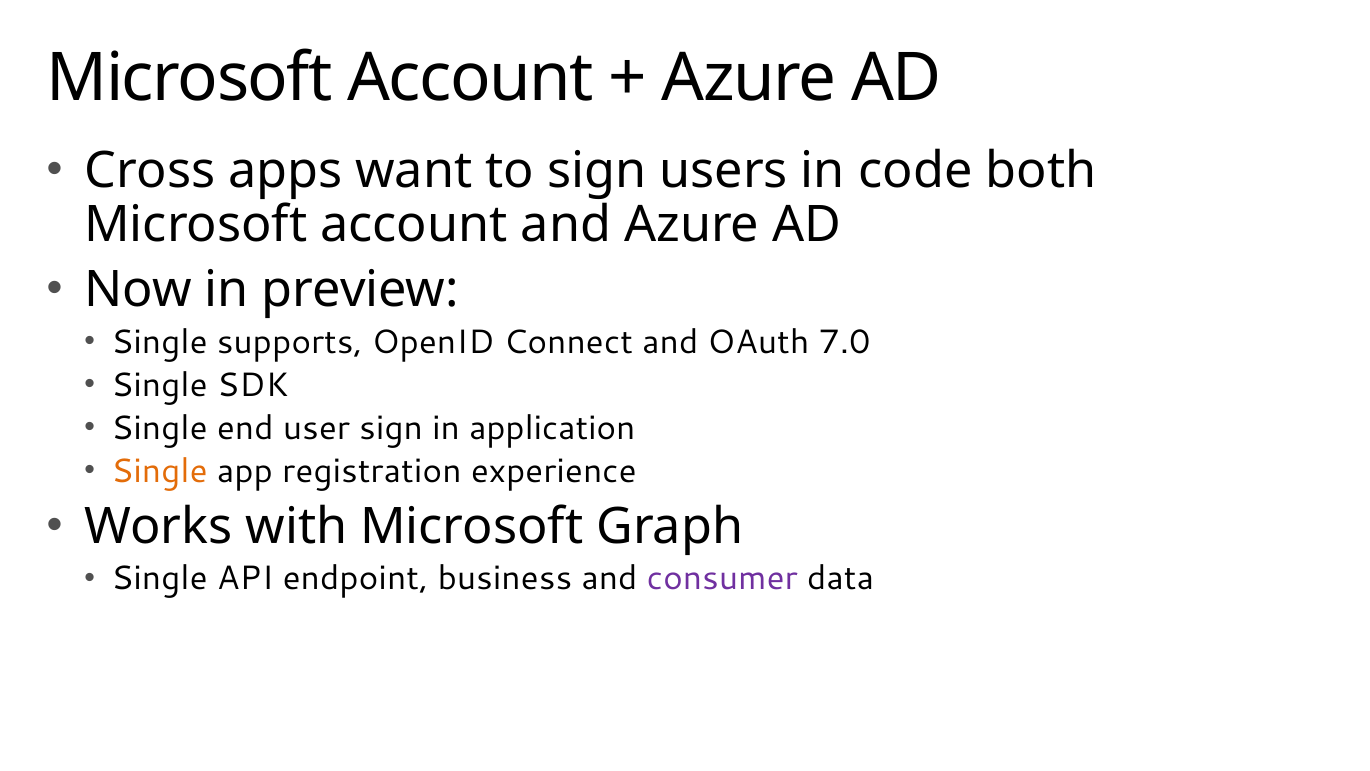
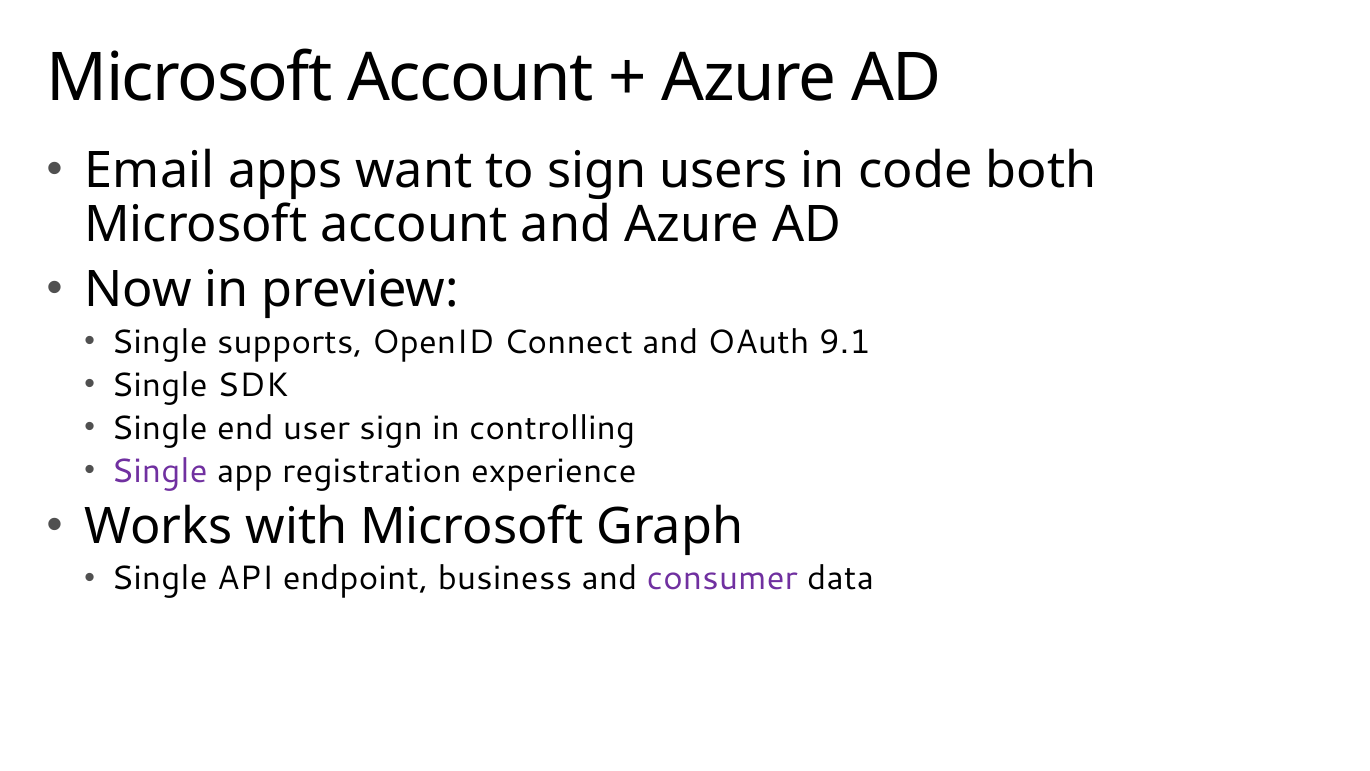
Cross: Cross -> Email
7.0: 7.0 -> 9.1
application: application -> controlling
Single at (159, 471) colour: orange -> purple
